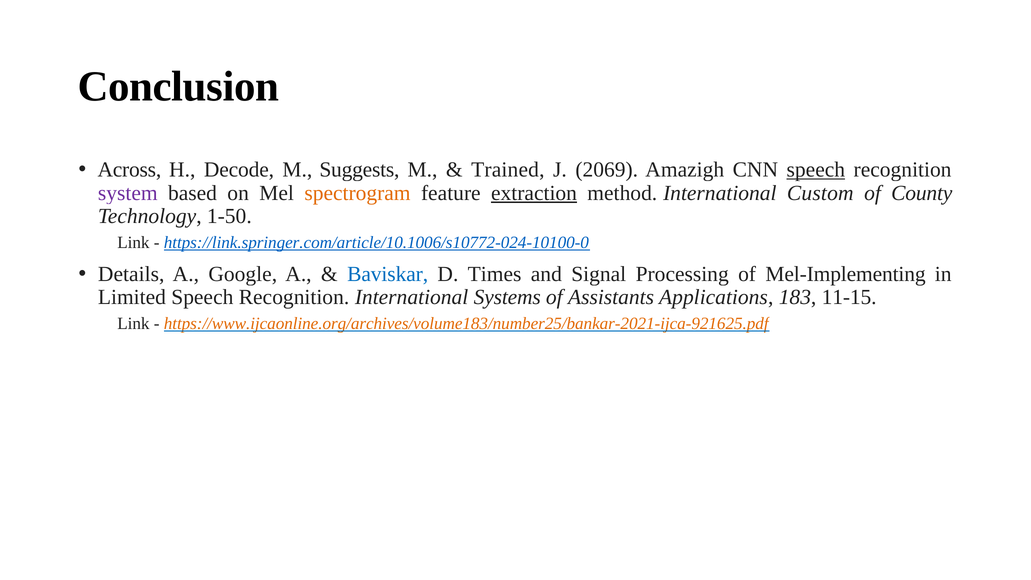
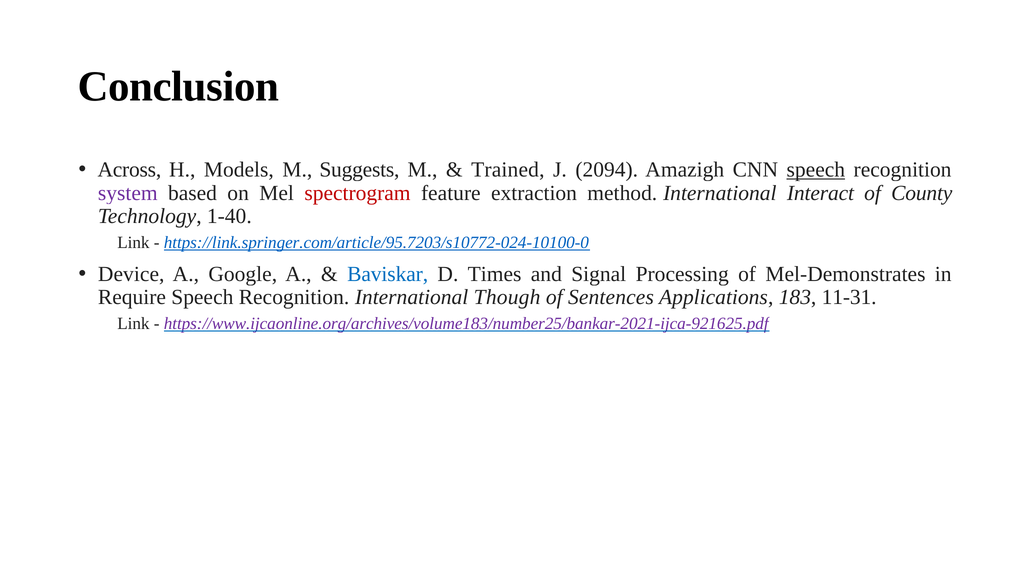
Decode: Decode -> Models
2069: 2069 -> 2094
spectrogram colour: orange -> red
extraction underline: present -> none
Custom: Custom -> Interact
1-50: 1-50 -> 1-40
https://link.springer.com/article/10.1006/s10772-024-10100-0: https://link.springer.com/article/10.1006/s10772-024-10100-0 -> https://link.springer.com/article/95.7203/s10772-024-10100-0
Details: Details -> Device
Mel-Implementing: Mel-Implementing -> Mel-Demonstrates
Limited: Limited -> Require
Systems: Systems -> Though
Assistants: Assistants -> Sentences
11-15: 11-15 -> 11-31
https://www.ijcaonline.org/archives/volume183/number25/bankar-2021-ijca-921625.pdf colour: orange -> purple
